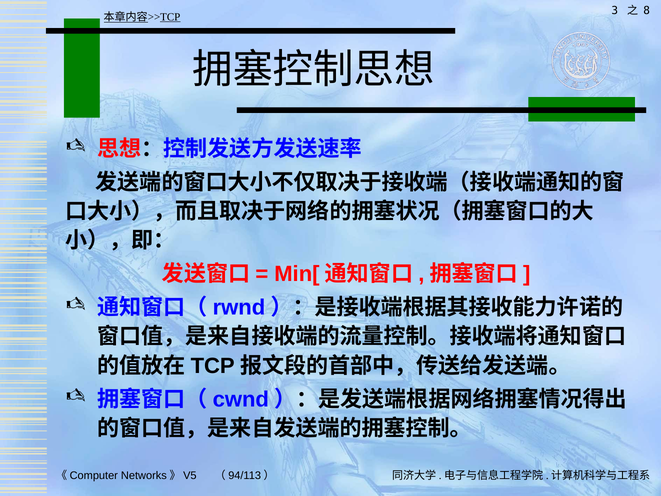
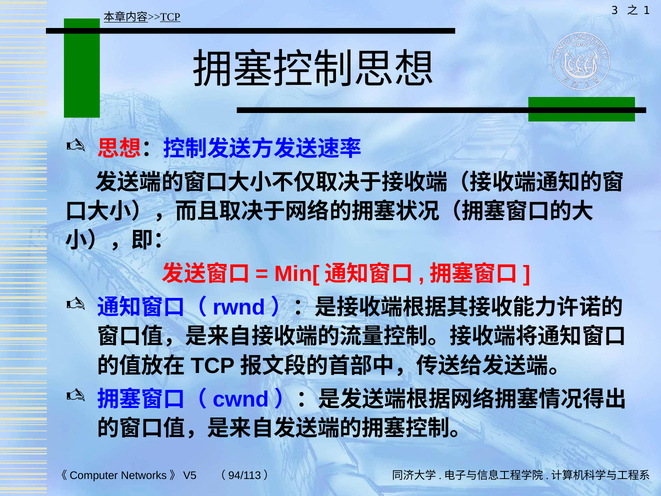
8: 8 -> 1
